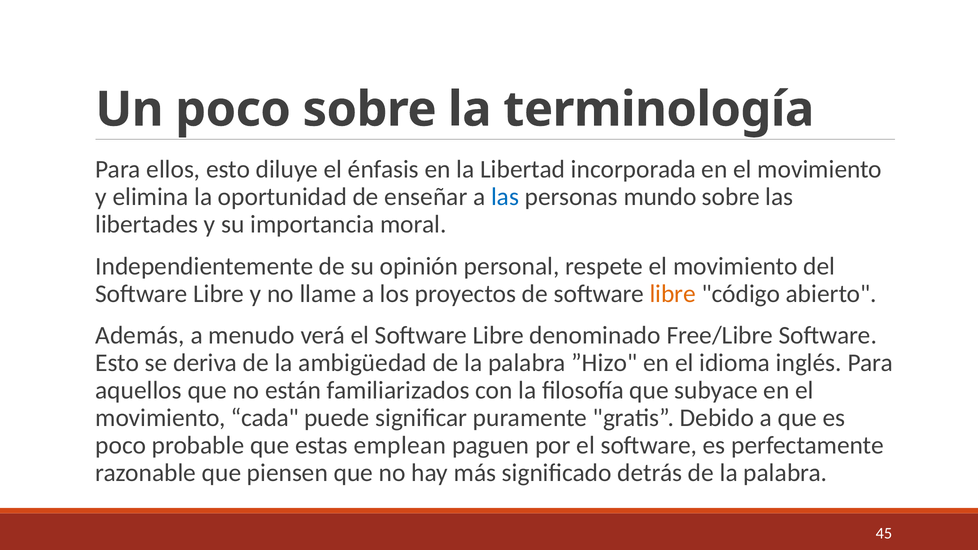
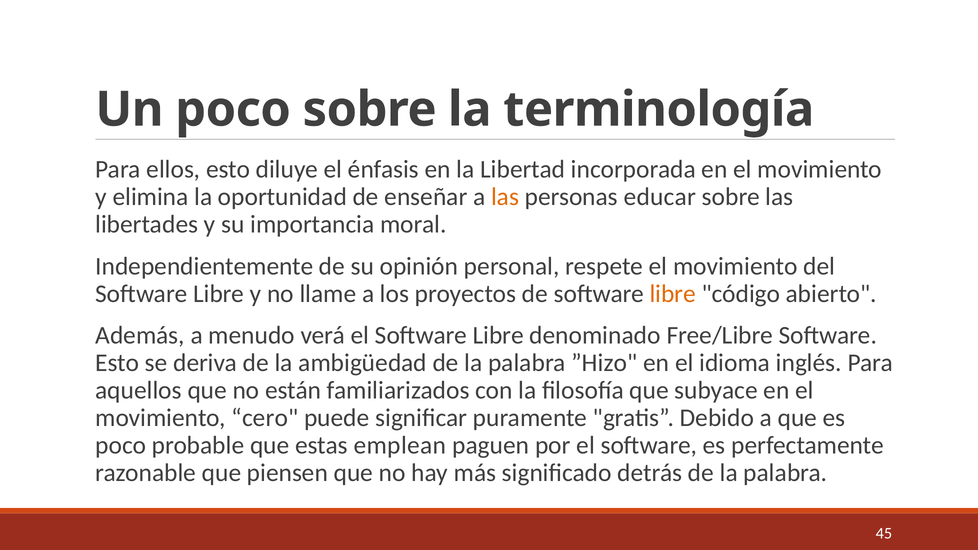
las at (505, 197) colour: blue -> orange
mundo: mundo -> educar
cada: cada -> cero
